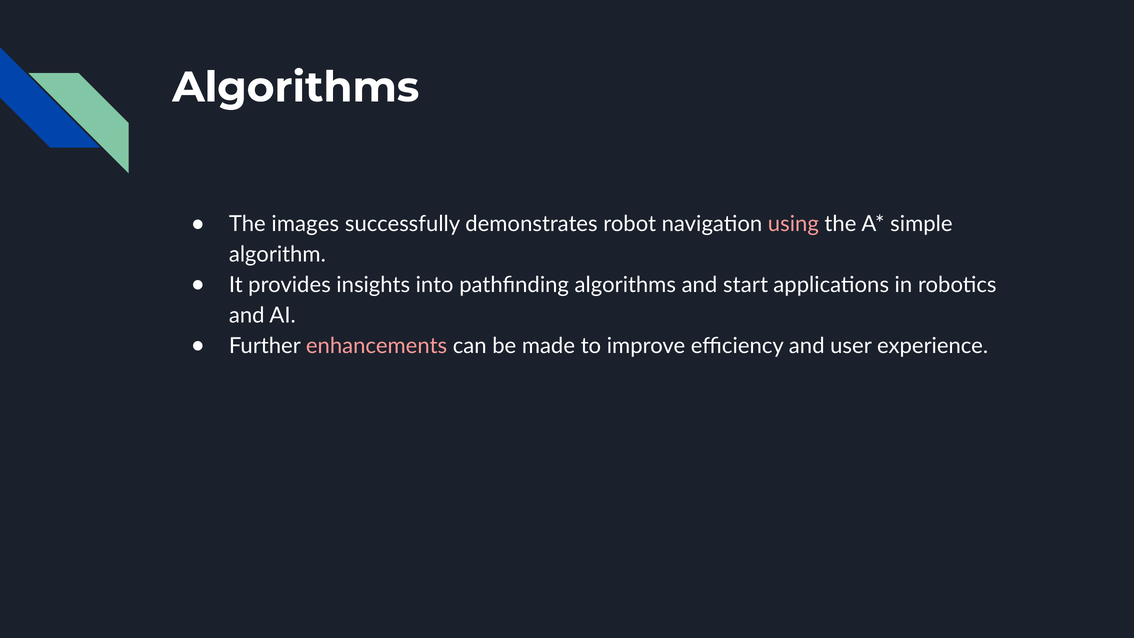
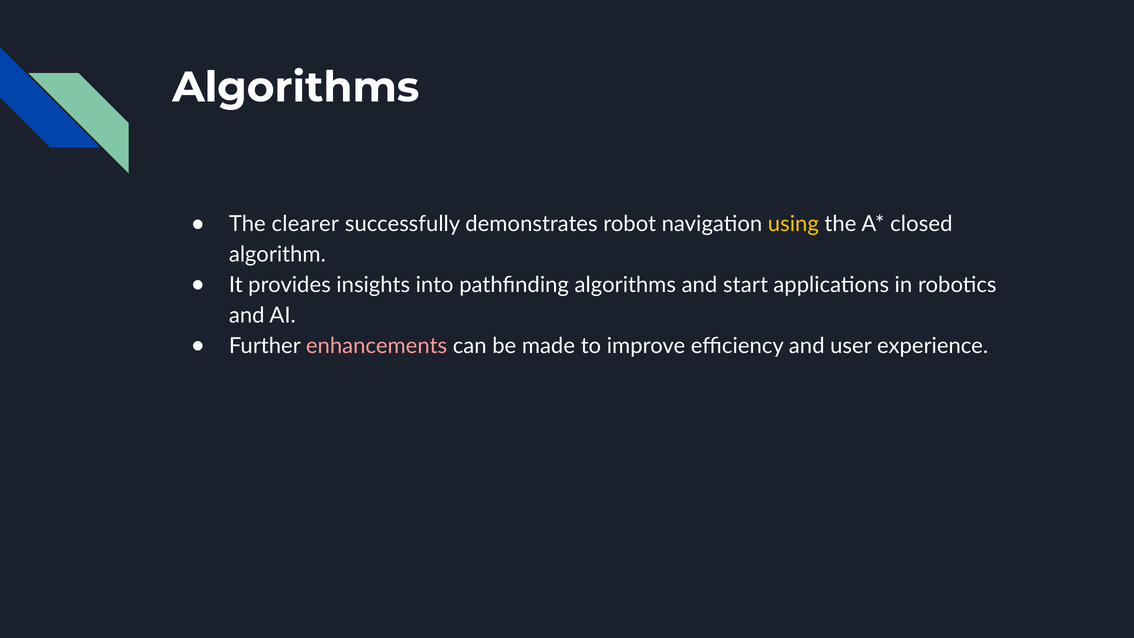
images: images -> clearer
using colour: pink -> yellow
simple: simple -> closed
